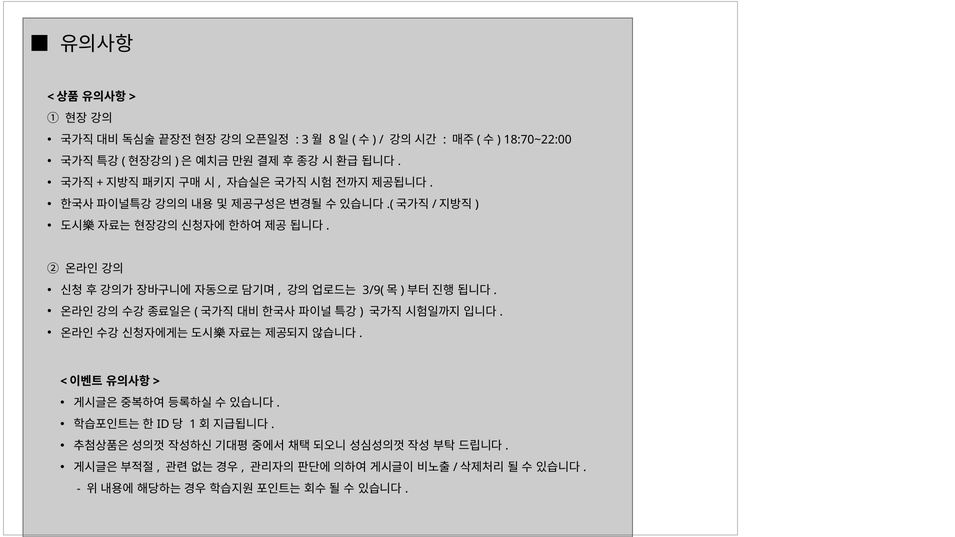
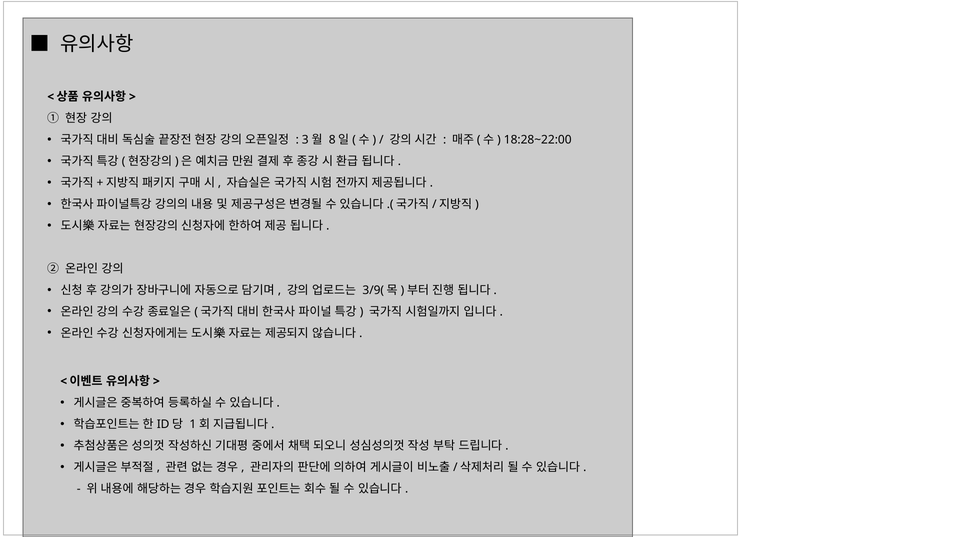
18:70~22:00: 18:70~22:00 -> 18:28~22:00
